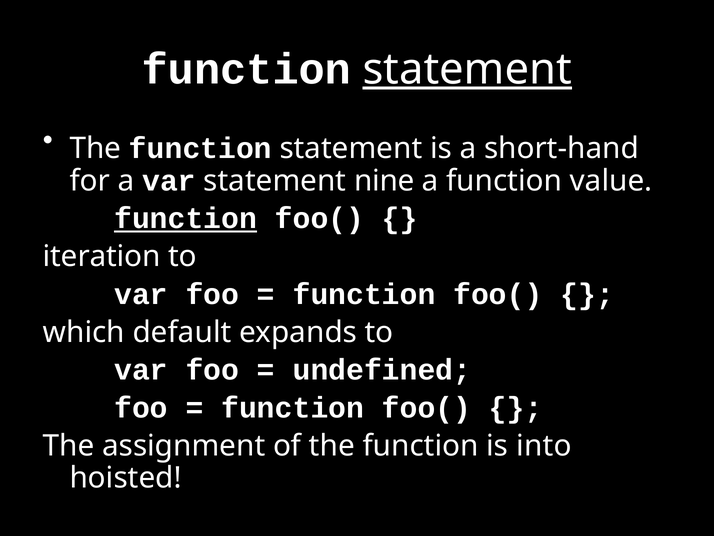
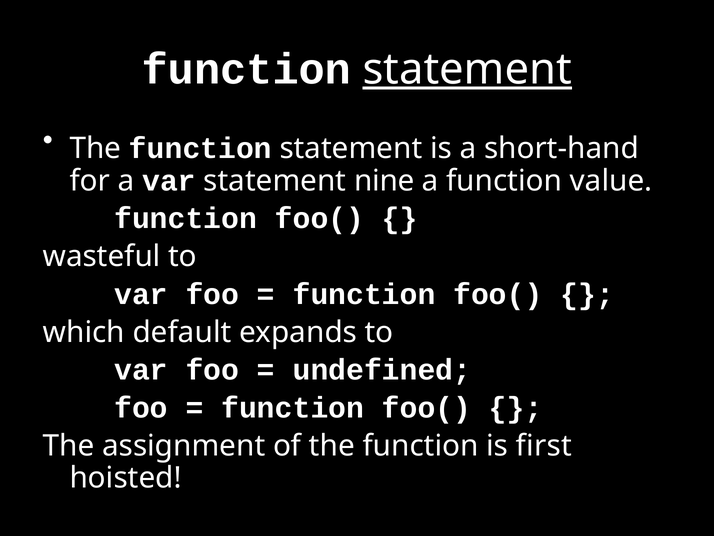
function at (186, 218) underline: present -> none
iteration: iteration -> wasteful
into: into -> first
